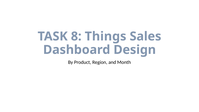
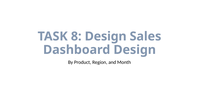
8 Things: Things -> Design
